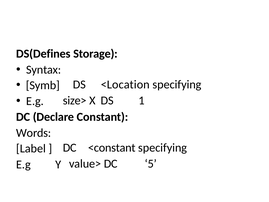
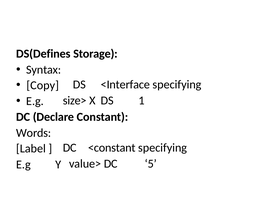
Symb: Symb -> Copy
<Location: <Location -> <Interface
